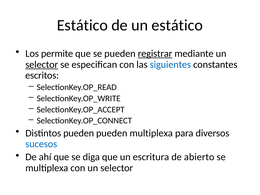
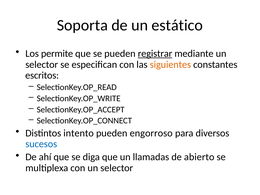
Estático at (82, 25): Estático -> Soporta
selector at (42, 64) underline: present -> none
siguientes colour: blue -> orange
Distintos pueden: pueden -> intento
pueden multiplexa: multiplexa -> engorroso
escritura: escritura -> llamadas
